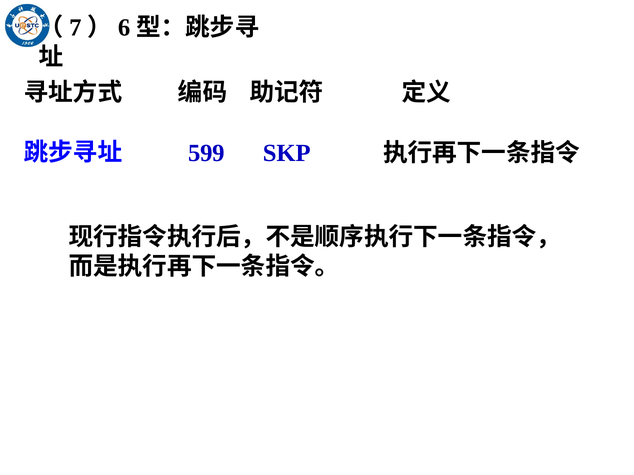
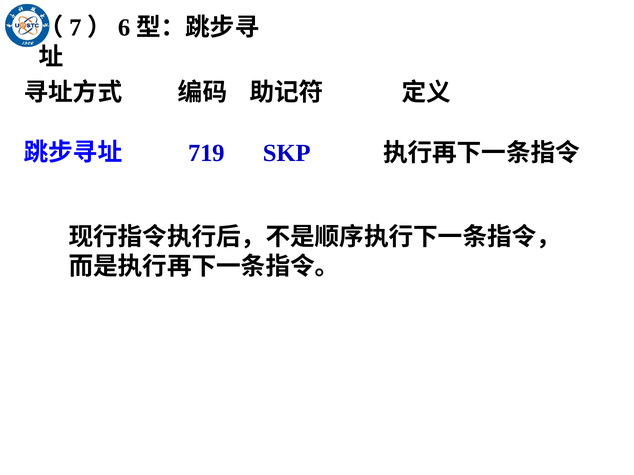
599: 599 -> 719
